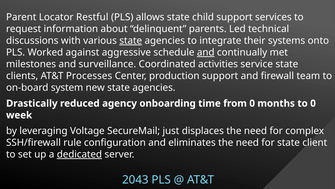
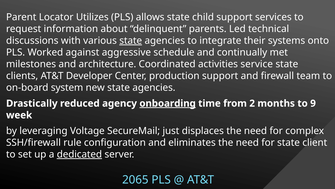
Restful: Restful -> Utilizes
and at (206, 52) underline: present -> none
surveillance: surveillance -> architecture
Processes: Processes -> Developer
onboarding underline: none -> present
from 0: 0 -> 2
to 0: 0 -> 9
2043: 2043 -> 2065
